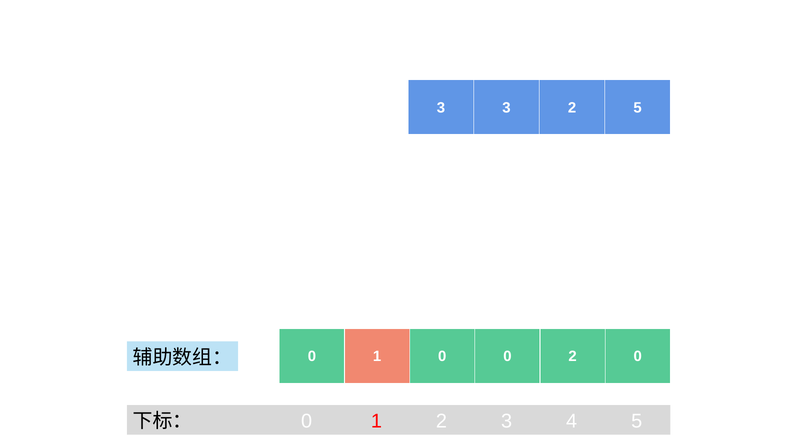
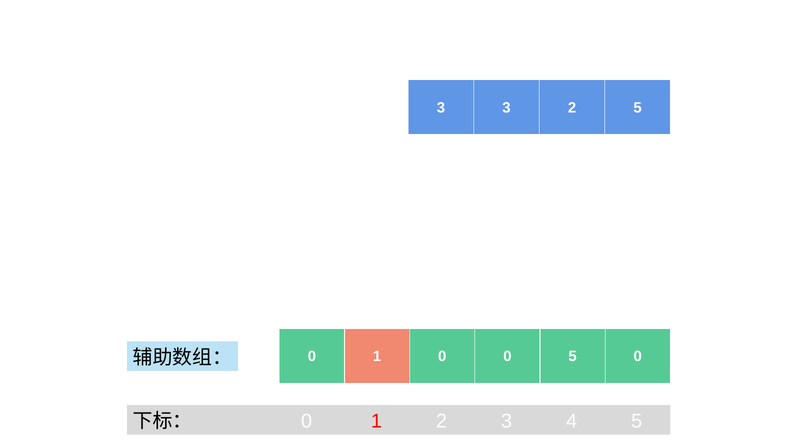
0 2: 2 -> 5
